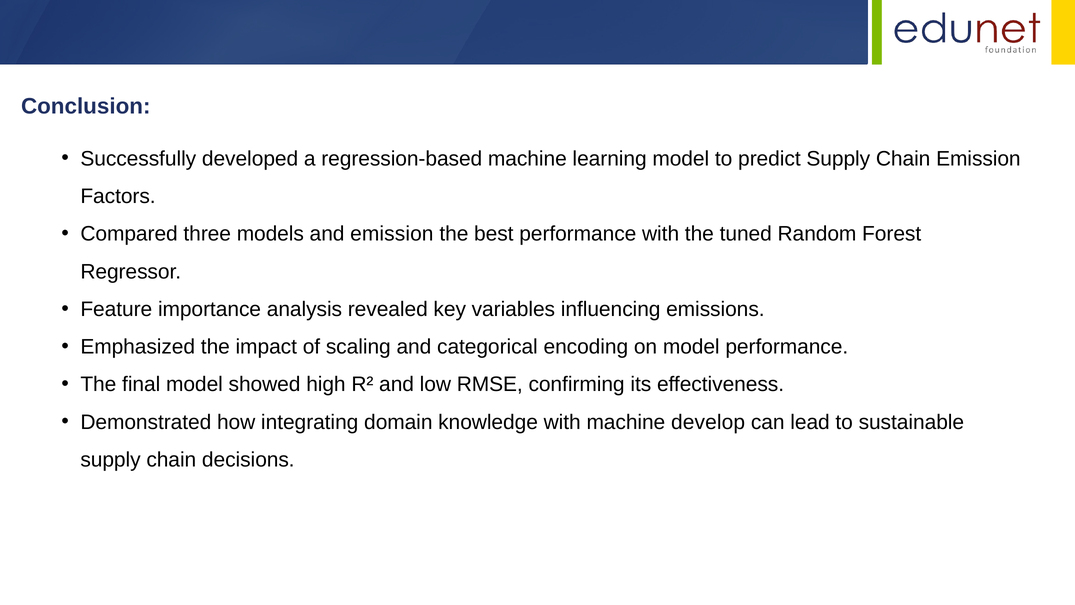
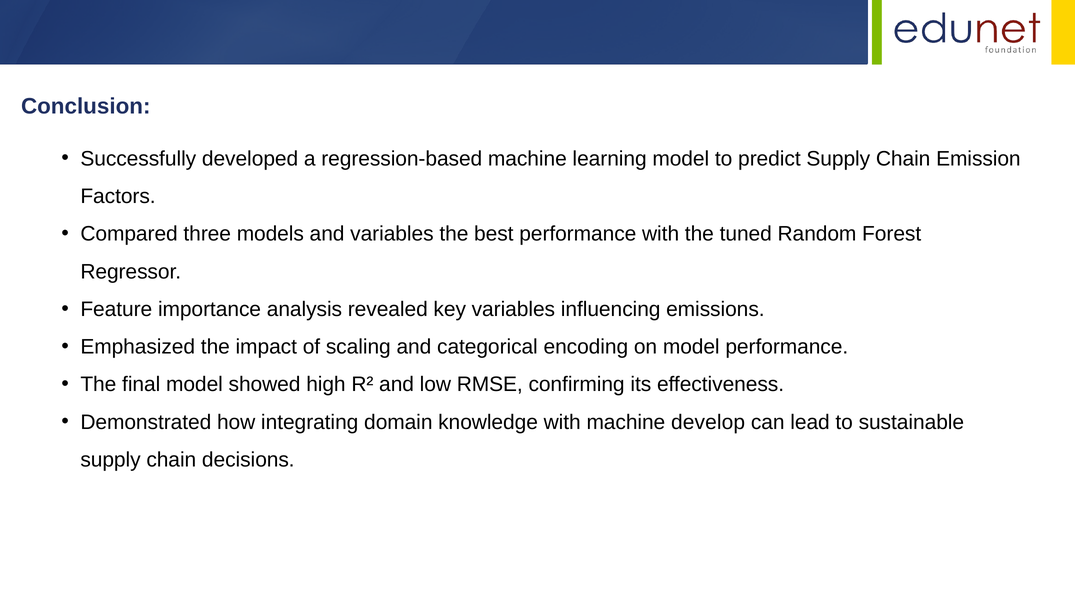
and emission: emission -> variables
